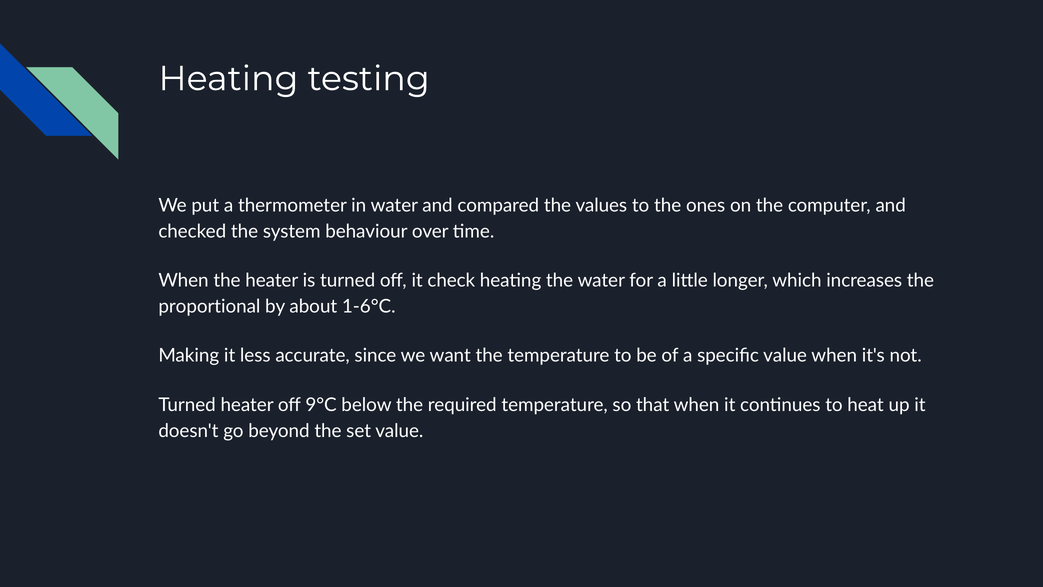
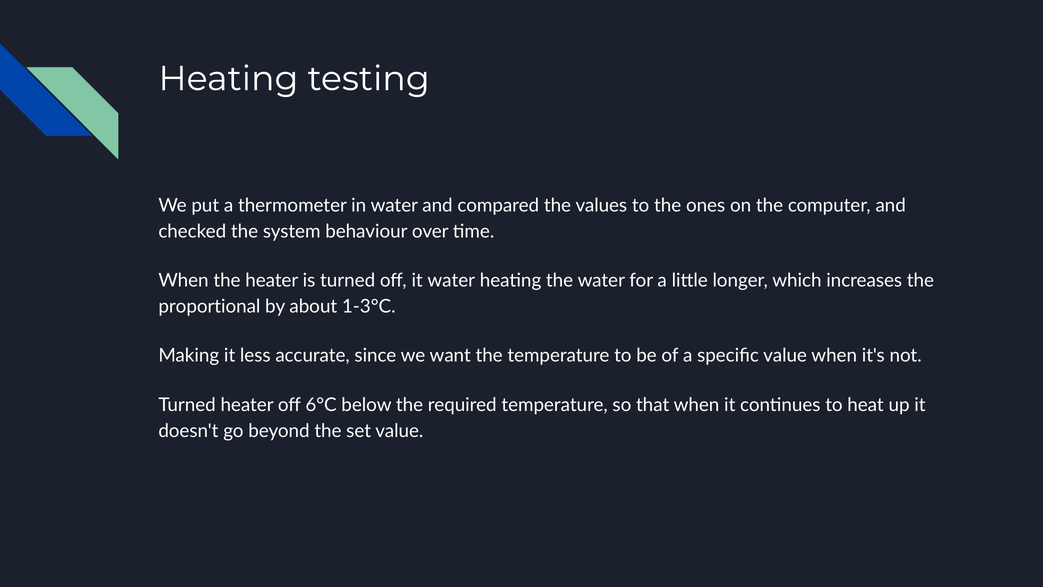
it check: check -> water
1-6°C: 1-6°C -> 1-3°C
9°C: 9°C -> 6°C
